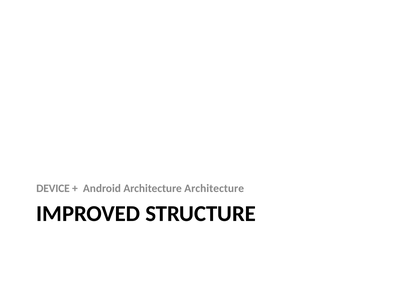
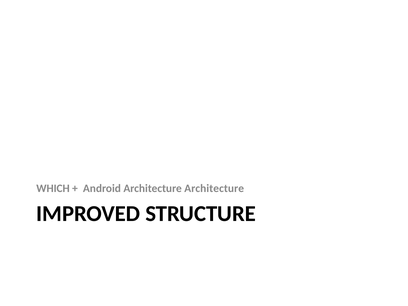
DEVICE: DEVICE -> WHICH
